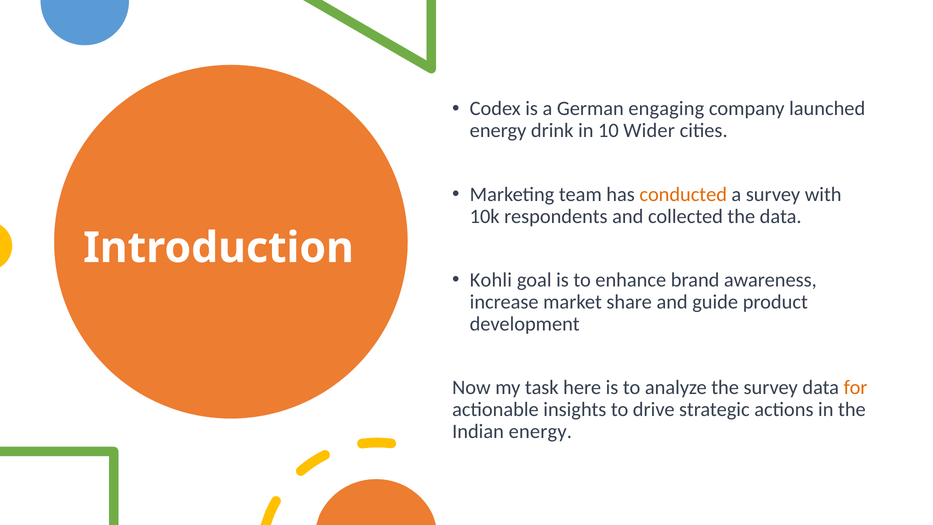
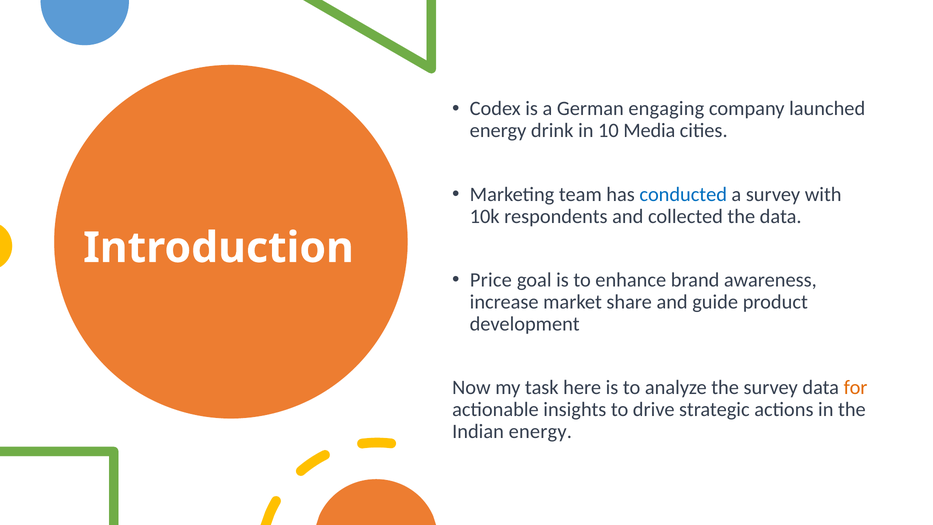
Wider: Wider -> Media
conducted colour: orange -> blue
Kohli: Kohli -> Price
